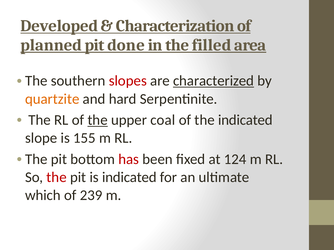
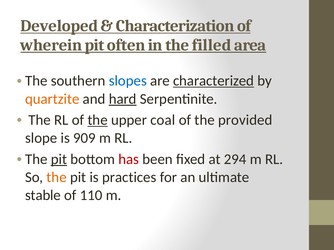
planned: planned -> wherein
done: done -> often
slopes colour: red -> blue
hard underline: none -> present
the indicated: indicated -> provided
155: 155 -> 909
pit at (59, 159) underline: none -> present
124: 124 -> 294
the at (57, 178) colour: red -> orange
is indicated: indicated -> practices
which: which -> stable
239: 239 -> 110
